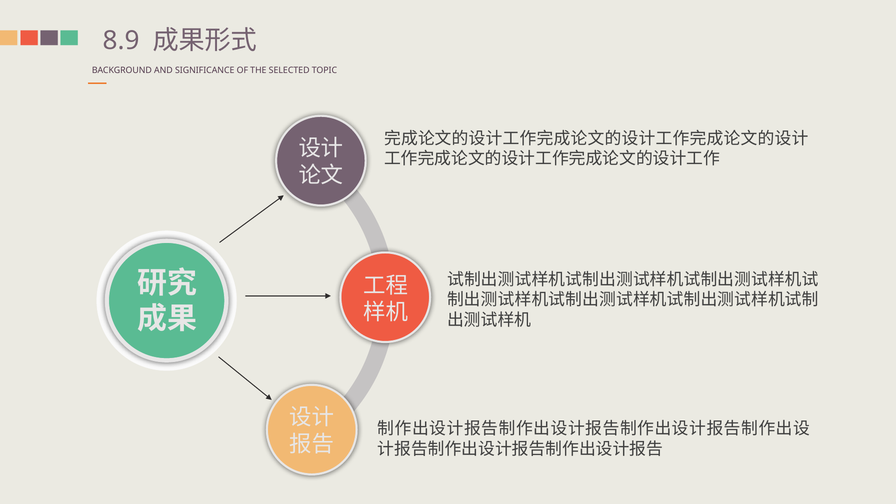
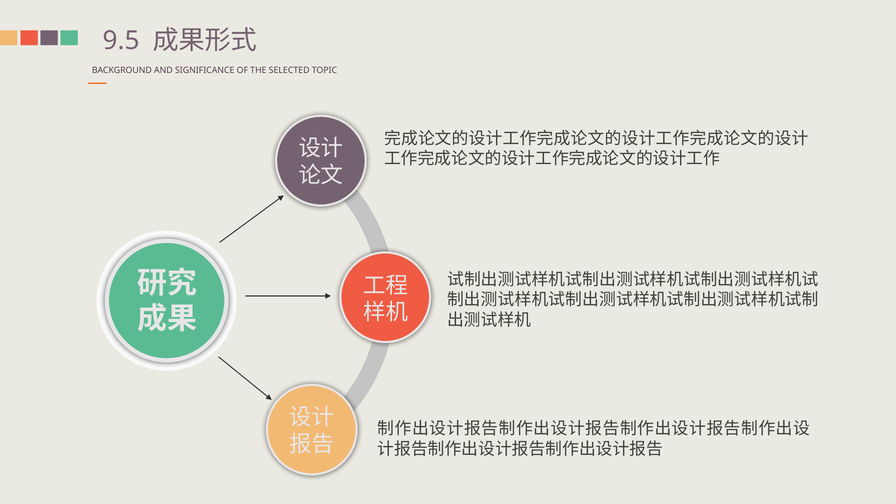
8.9: 8.9 -> 9.5
